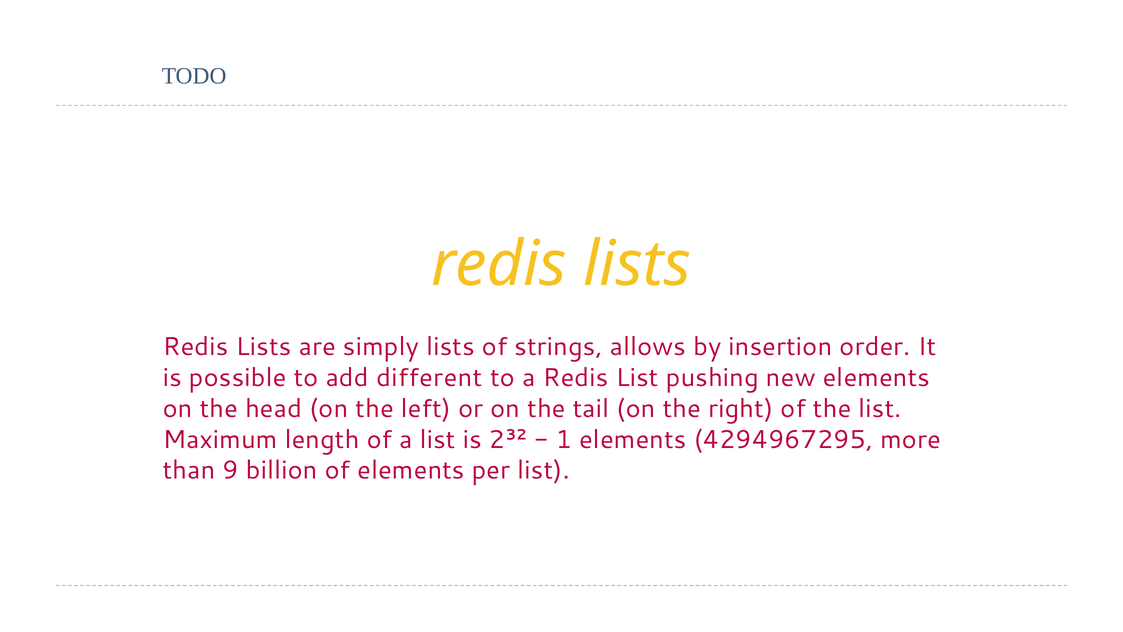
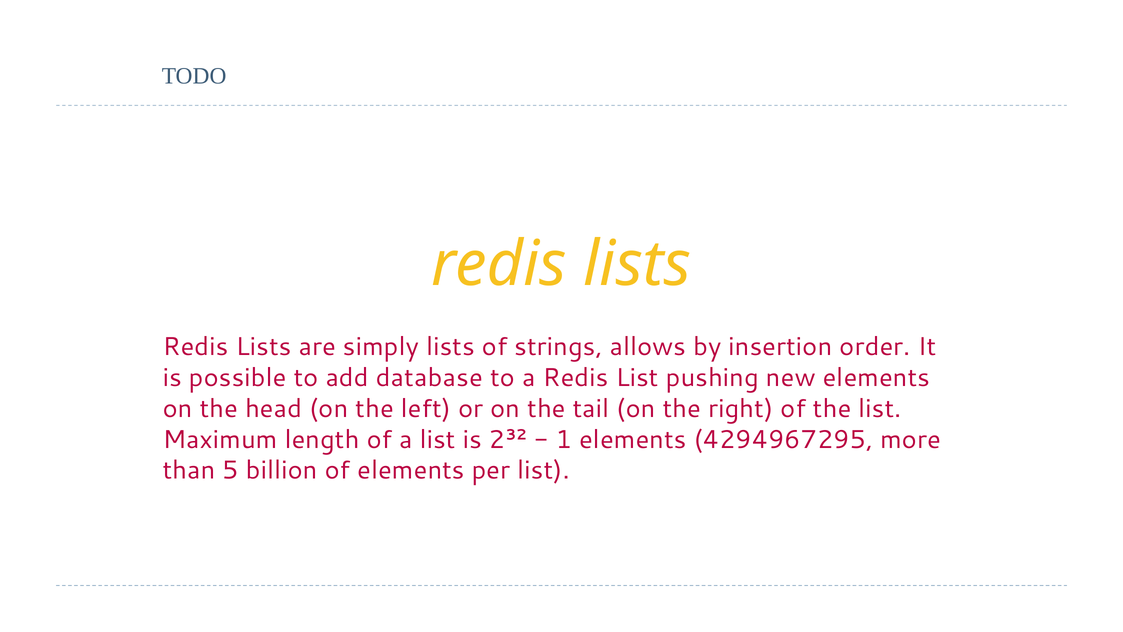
different: different -> database
9: 9 -> 5
